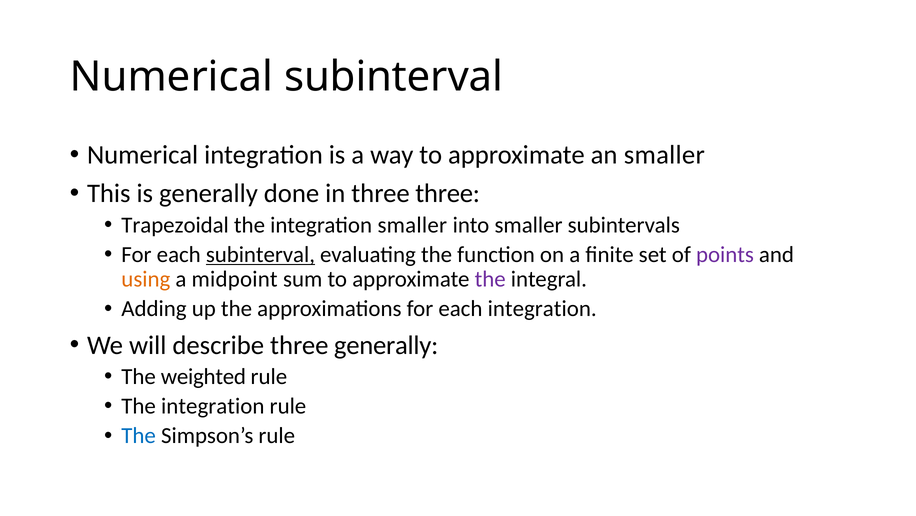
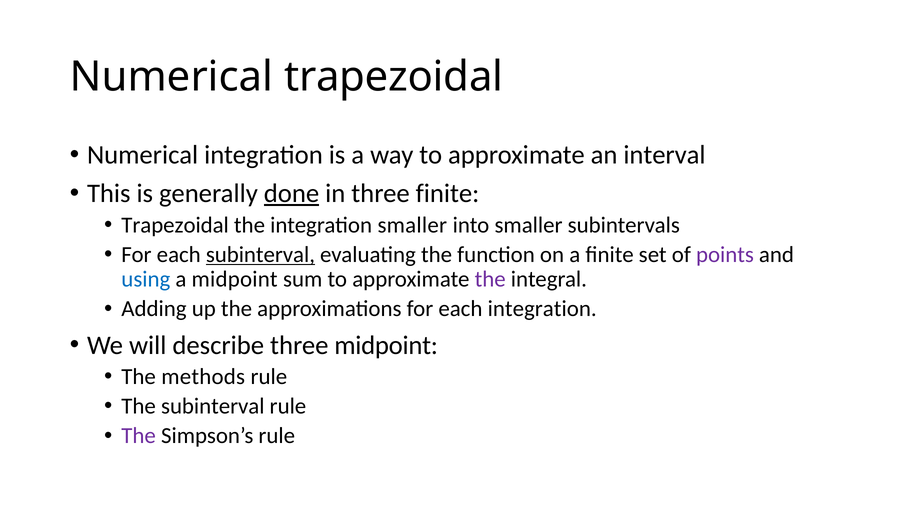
Numerical subinterval: subinterval -> trapezoidal
an smaller: smaller -> interval
done underline: none -> present
three three: three -> finite
using colour: orange -> blue
three generally: generally -> midpoint
weighted: weighted -> methods
integration at (213, 406): integration -> subinterval
The at (139, 435) colour: blue -> purple
